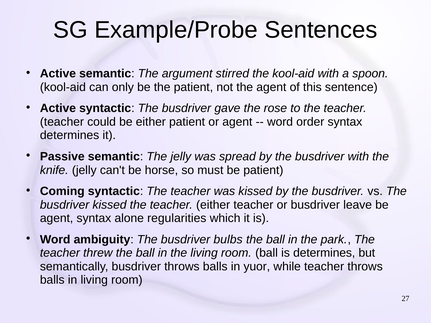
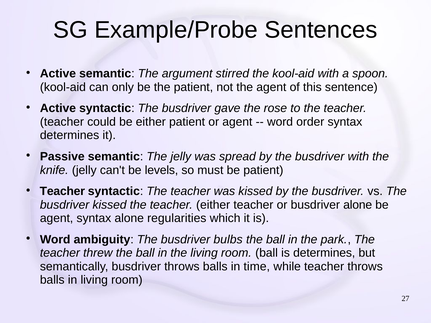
horse: horse -> levels
Coming at (62, 191): Coming -> Teacher
busdriver leave: leave -> alone
yuor: yuor -> time
